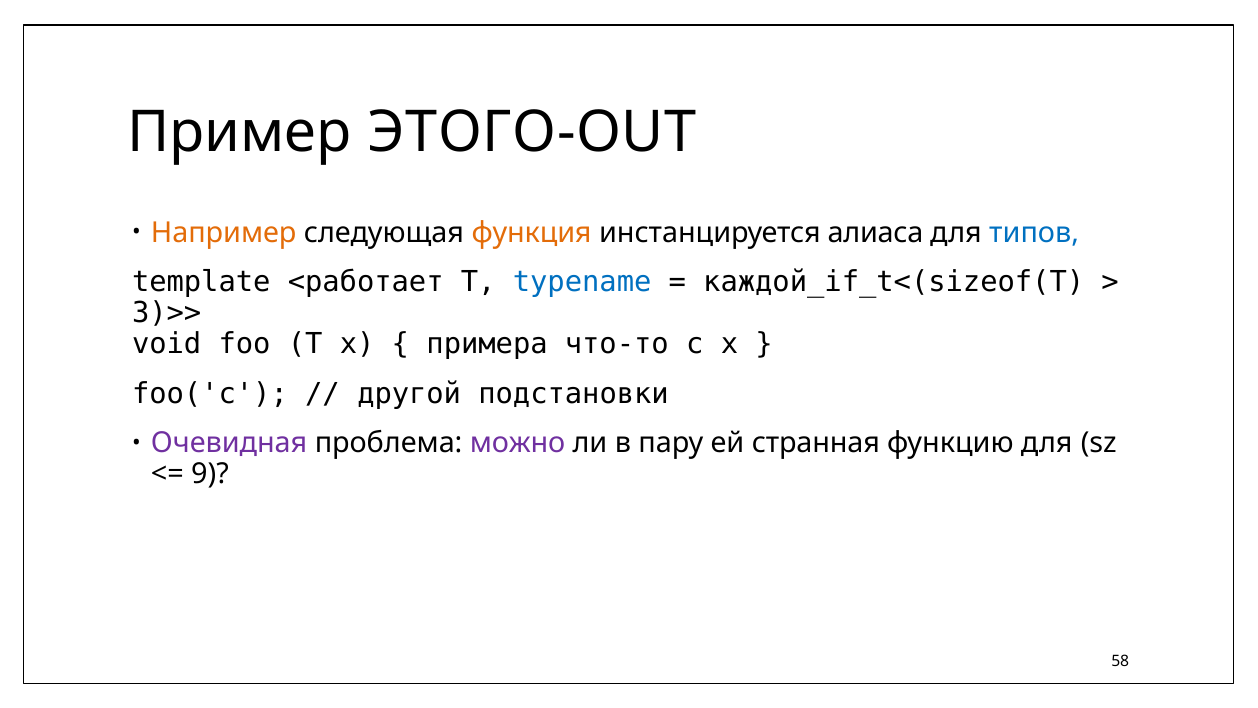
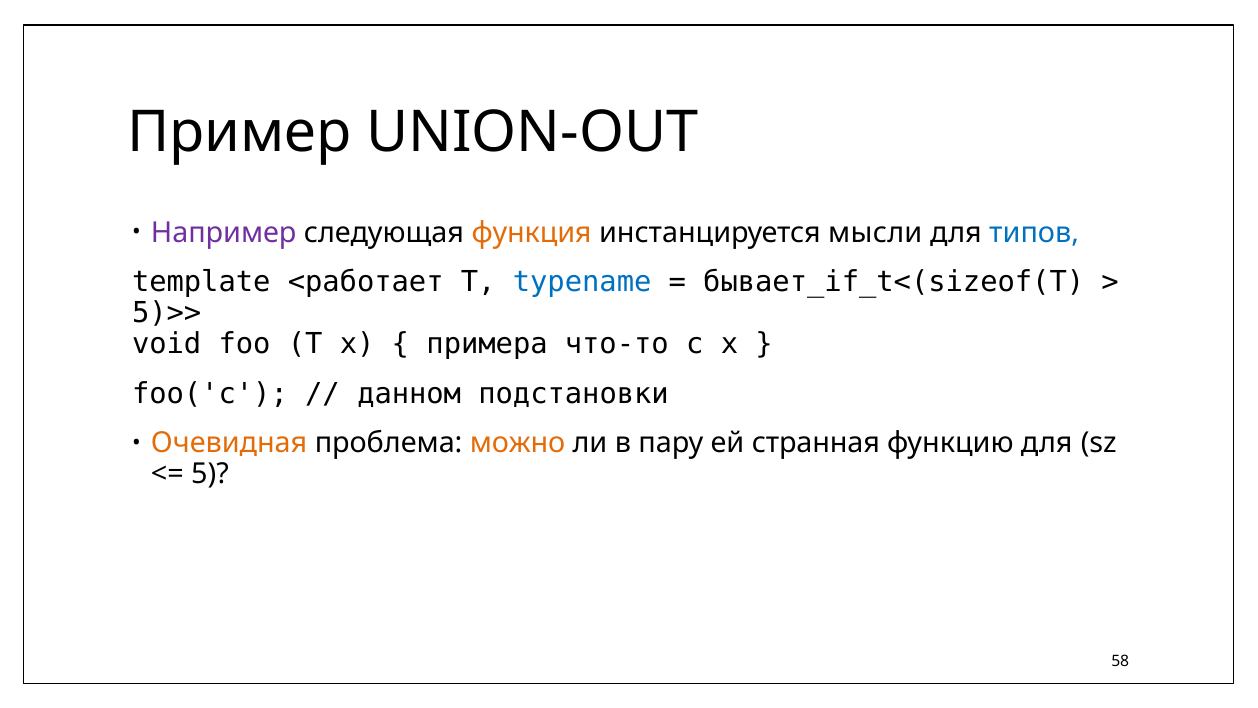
ЭТОГО-OUT: ЭТОГО-OUT -> UNION-OUT
Например colour: orange -> purple
алиаса: алиаса -> мысли
каждой_if_t<(sizeof(T: каждой_if_t<(sizeof(T -> бывает_if_t<(sizeof(T
3)>>: 3)>> -> 5)>>
другой: другой -> данном
Очевидная colour: purple -> orange
можно colour: purple -> orange
9: 9 -> 5
